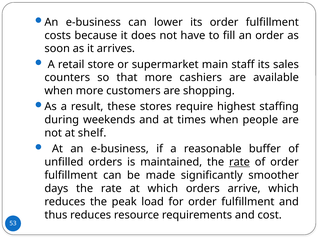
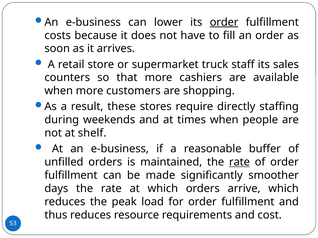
order at (224, 22) underline: none -> present
main: main -> truck
highest: highest -> directly
